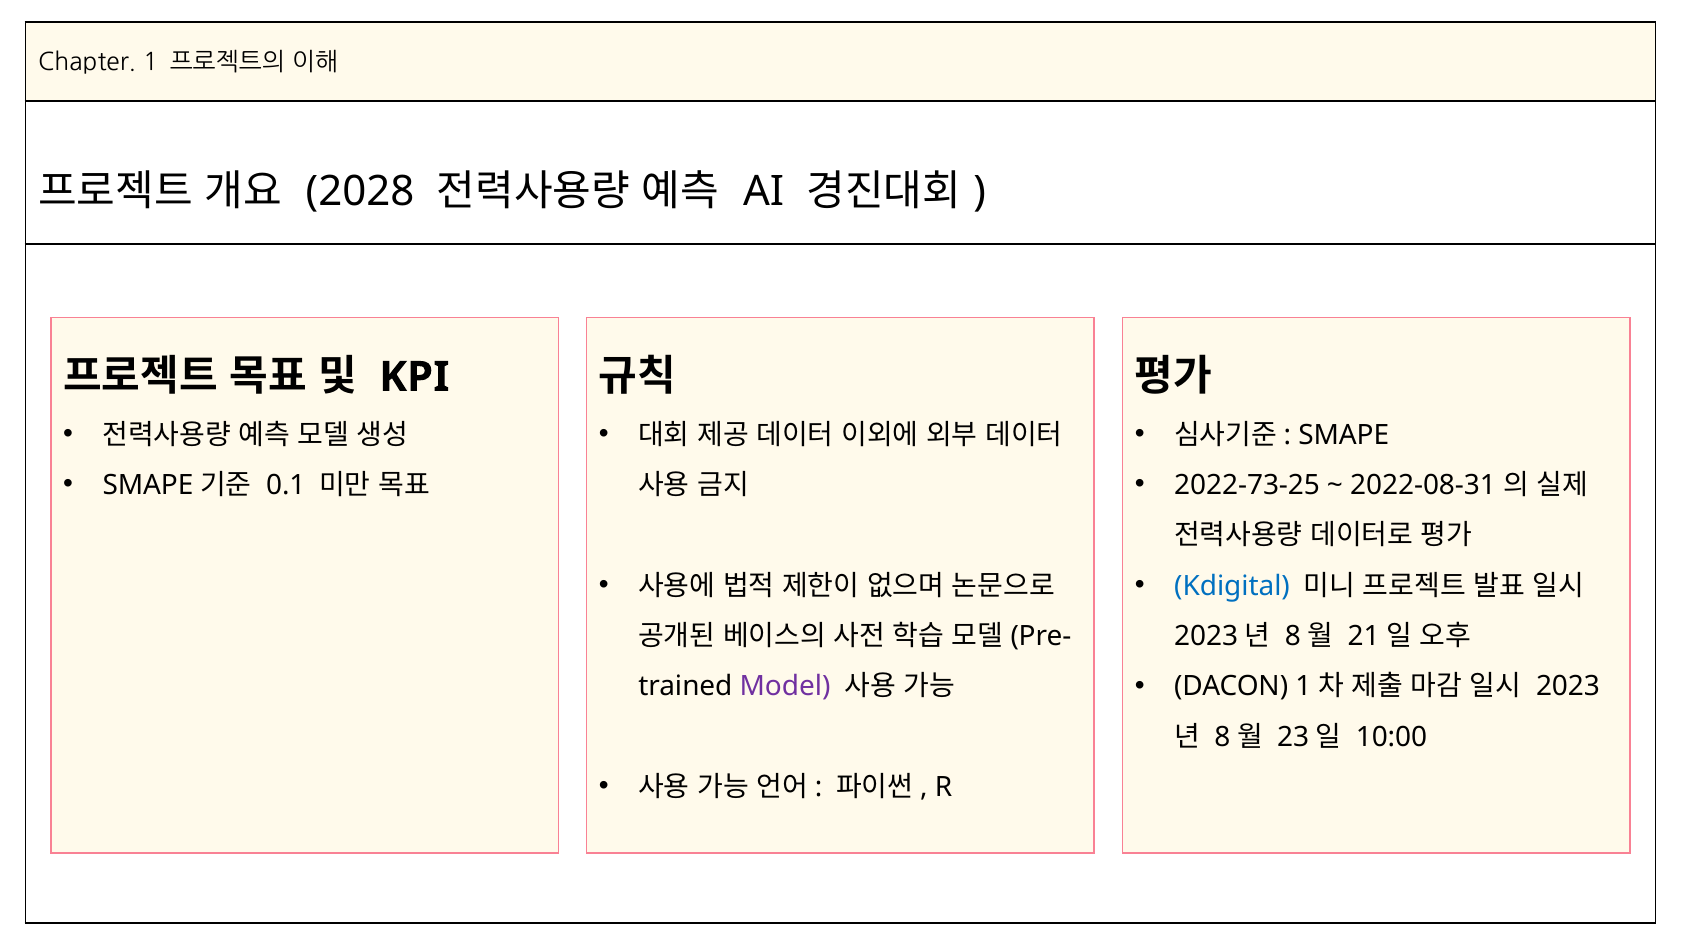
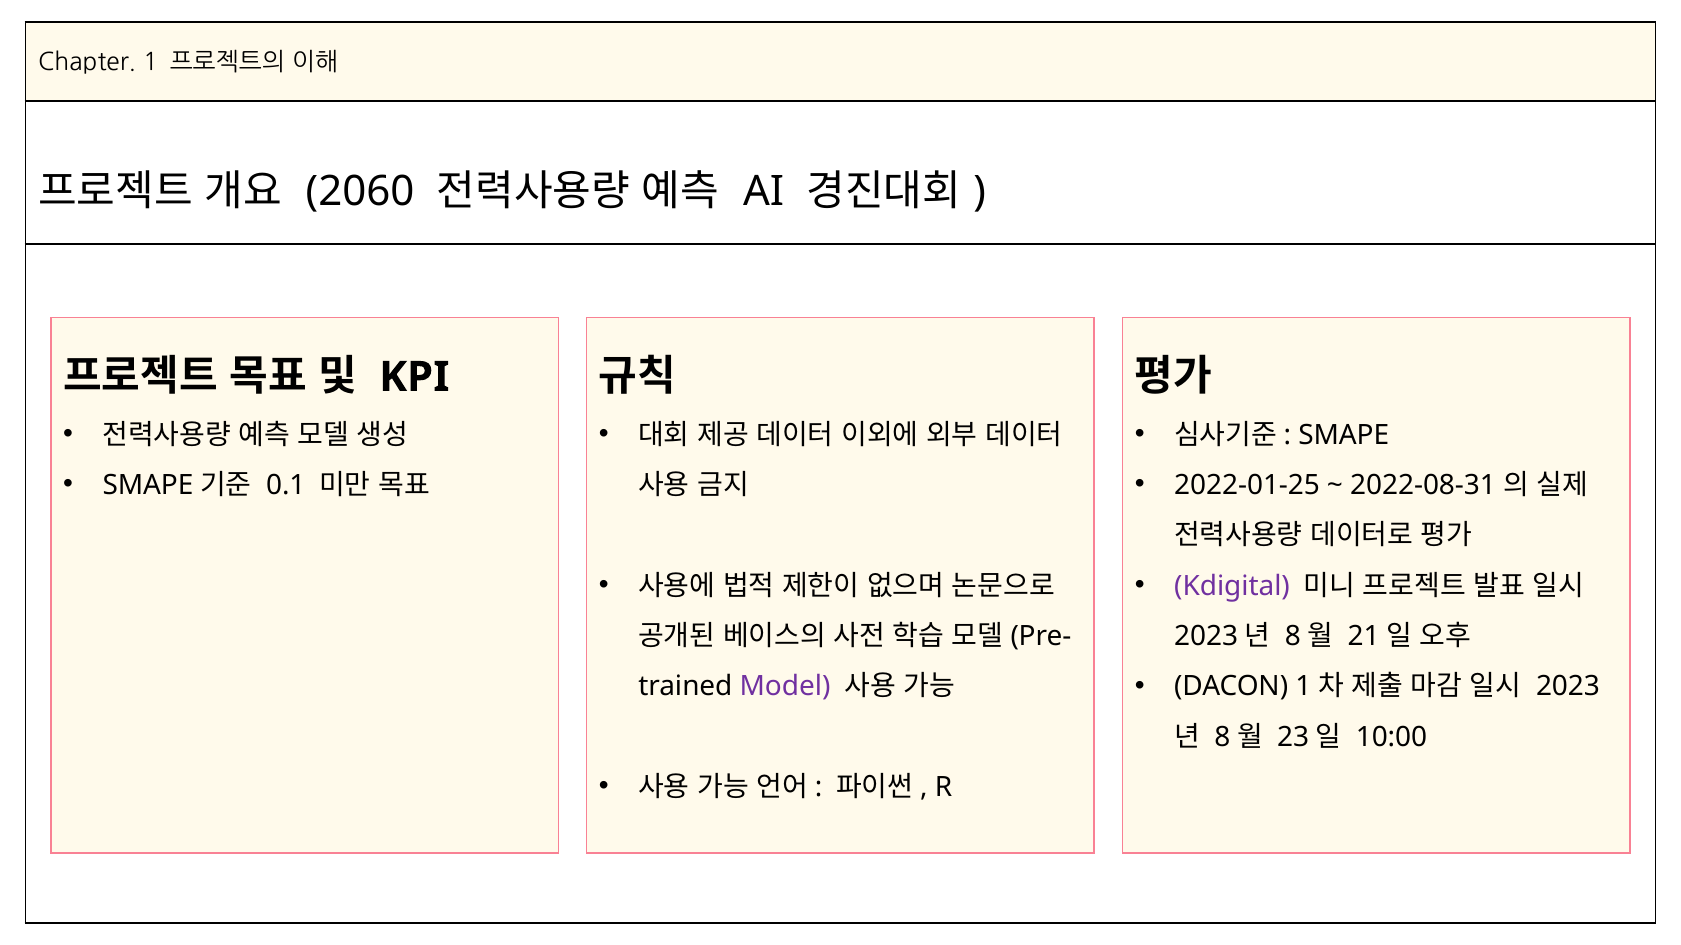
2028: 2028 -> 2060
2022-73-25: 2022-73-25 -> 2022-01-25
Kdigital colour: blue -> purple
